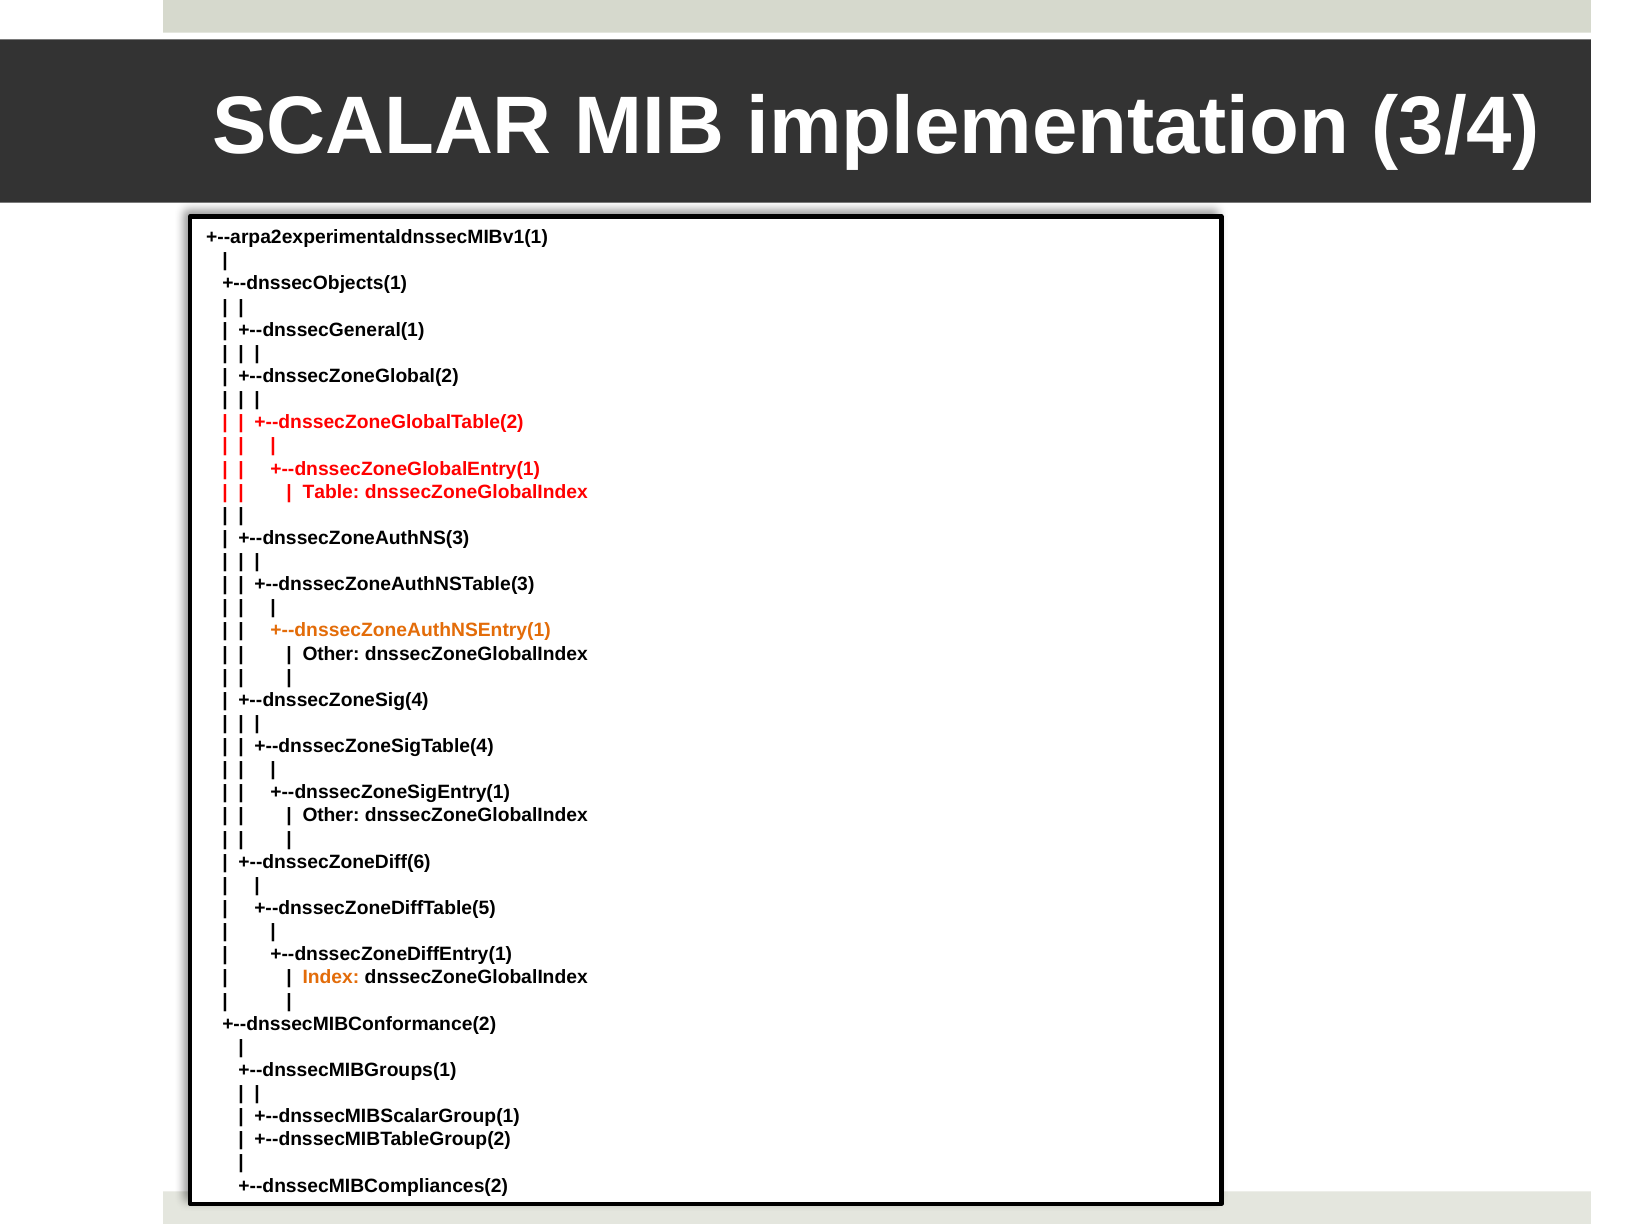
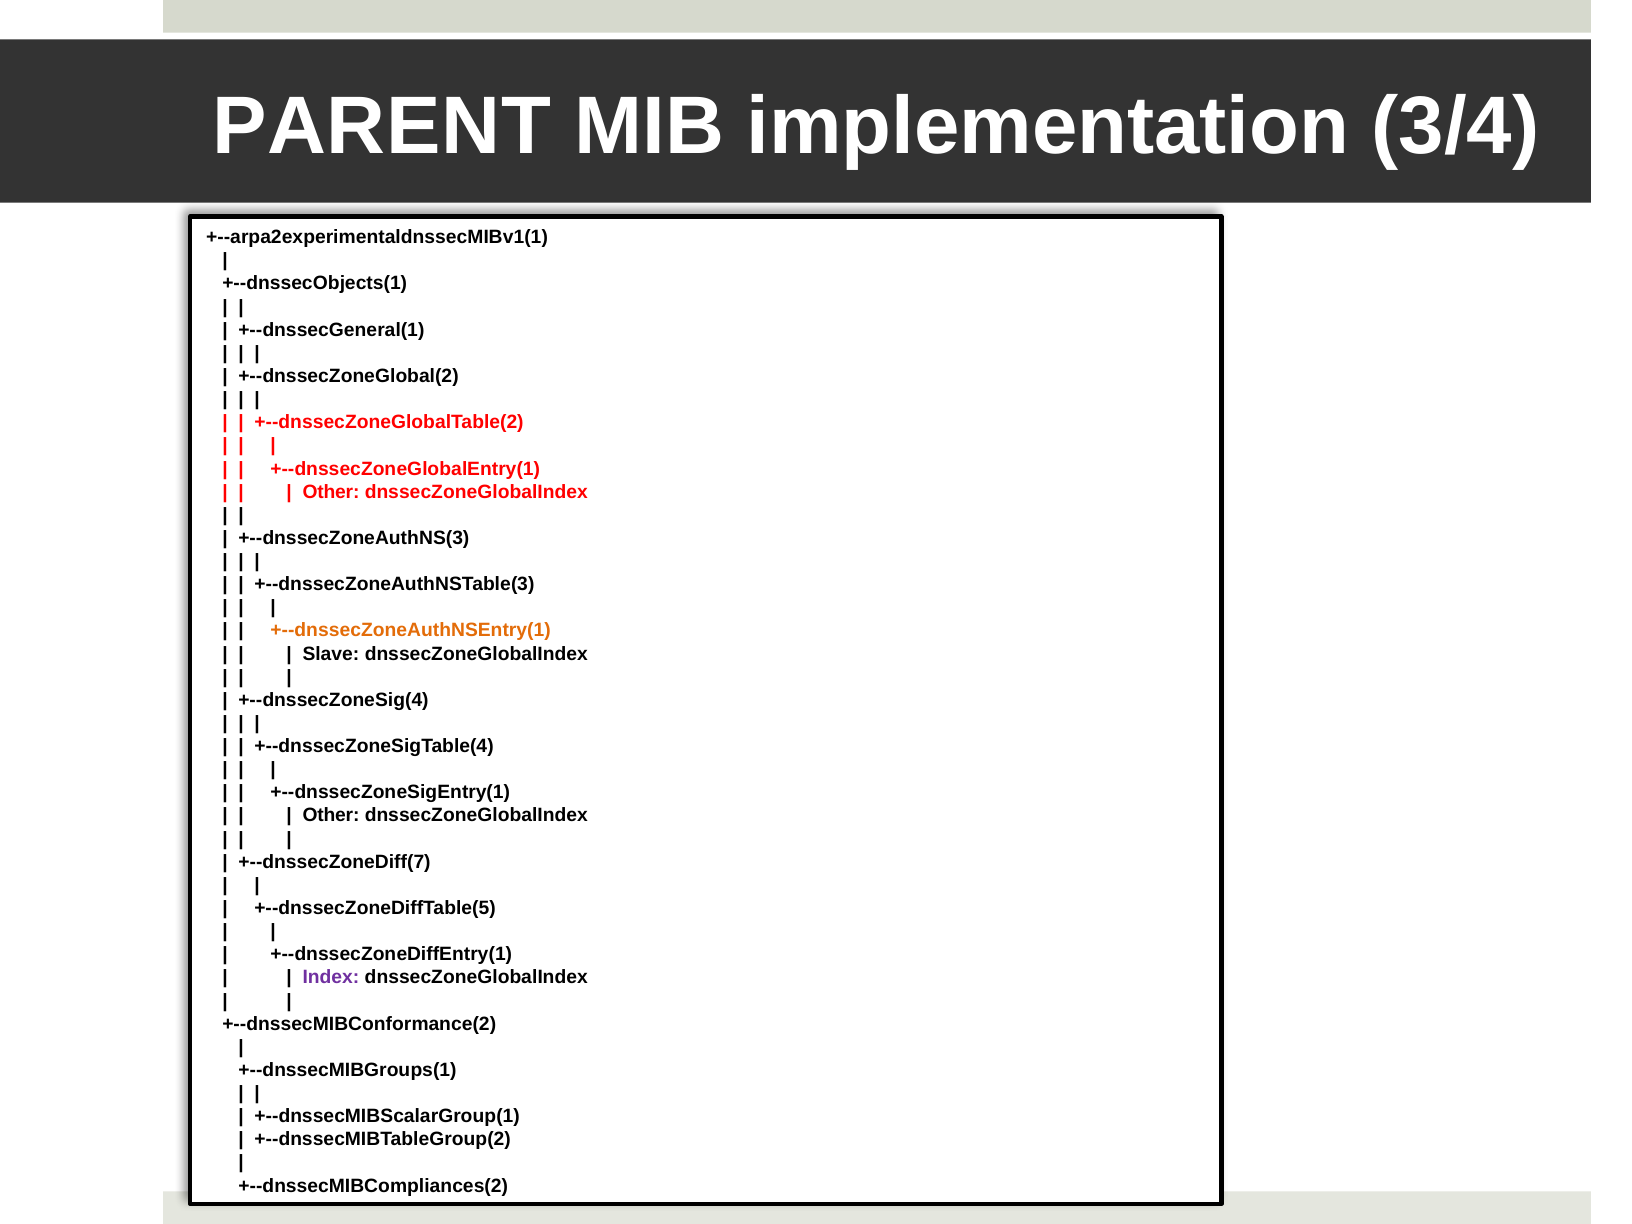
SCALAR: SCALAR -> PARENT
Table at (331, 492): Table -> Other
Other at (331, 654): Other -> Slave
+--dnssecZoneDiff(6: +--dnssecZoneDiff(6 -> +--dnssecZoneDiff(7
Index colour: orange -> purple
